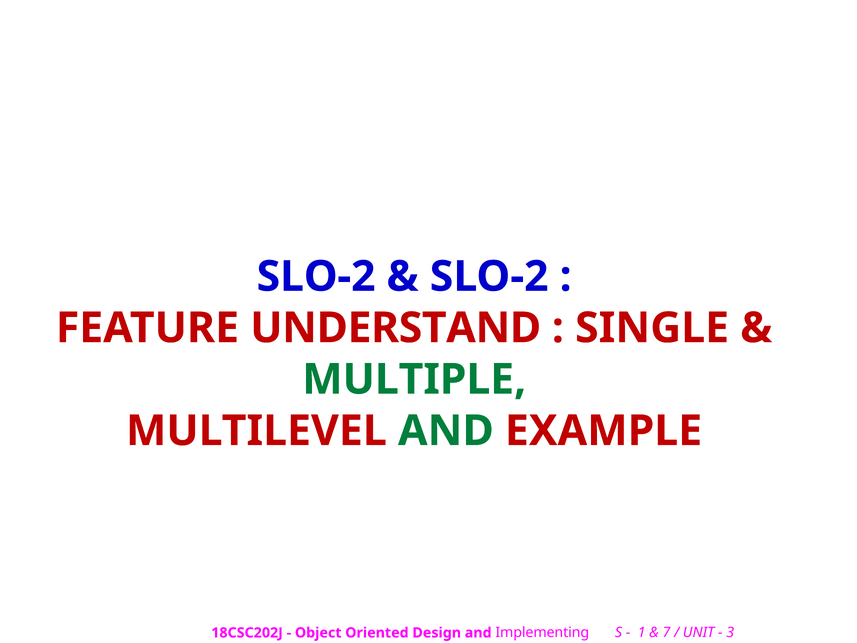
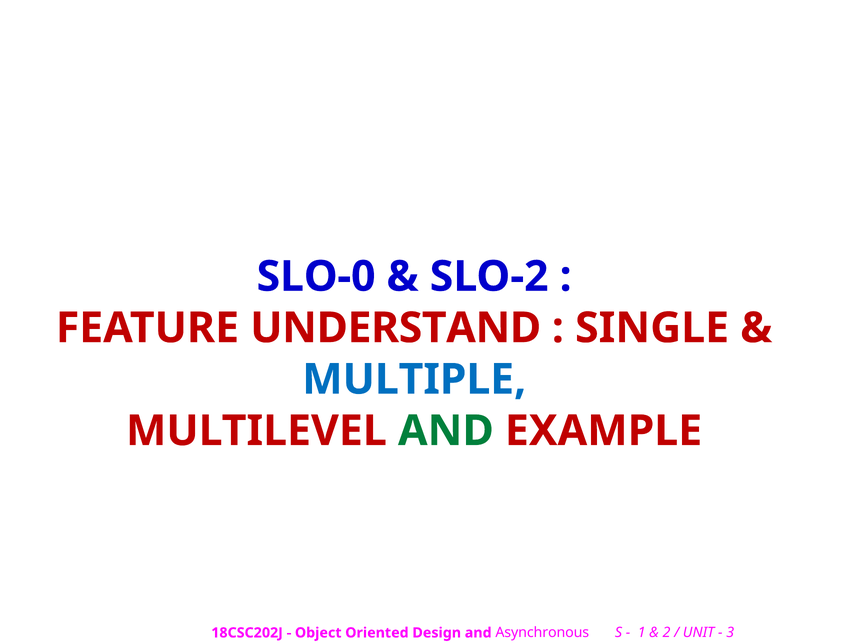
SLO-2 at (316, 276): SLO-2 -> SLO-0
MULTIPLE colour: green -> blue
Implementing: Implementing -> Asynchronous
7: 7 -> 2
